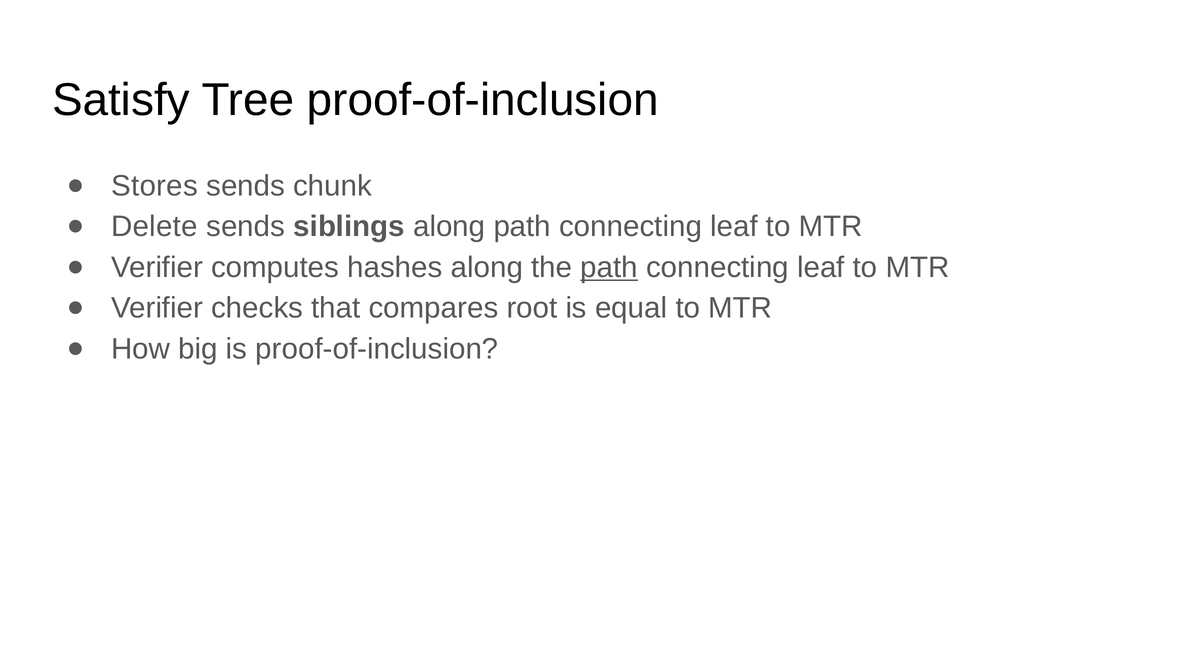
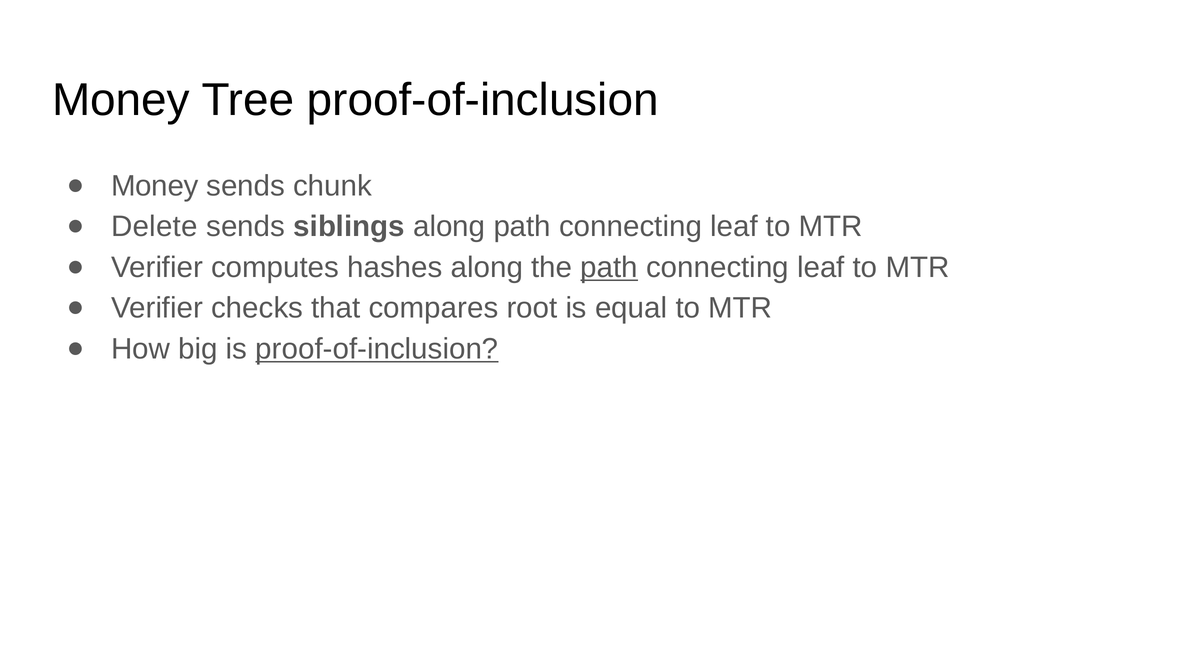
Satisfy at (121, 100): Satisfy -> Money
Stores at (155, 186): Stores -> Money
proof-of-inclusion at (377, 349) underline: none -> present
